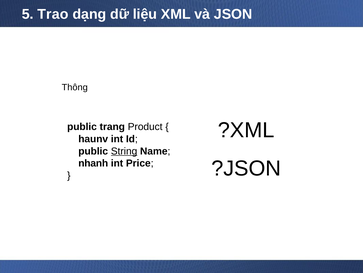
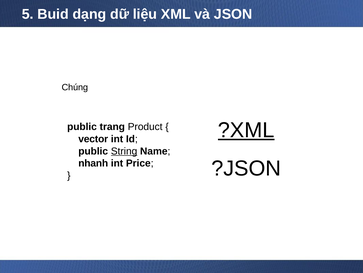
Trao: Trao -> Buid
Thông: Thông -> Chúng
?XML underline: none -> present
haunv: haunv -> vector
